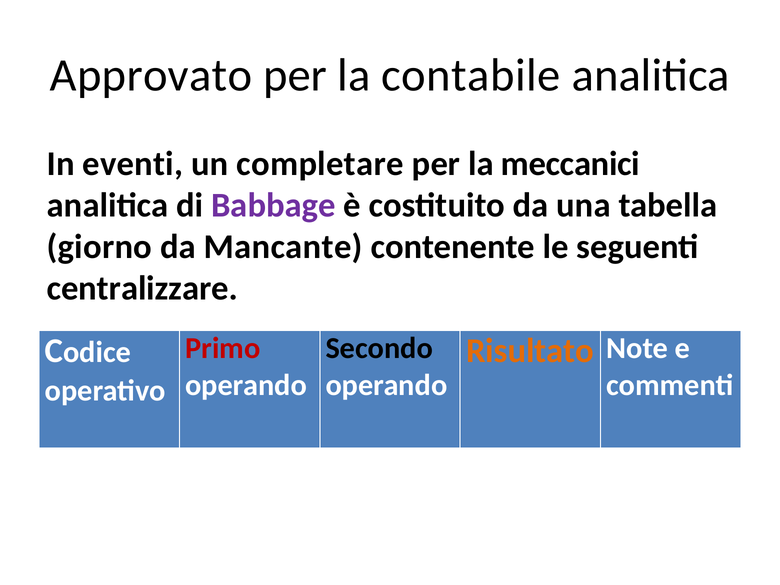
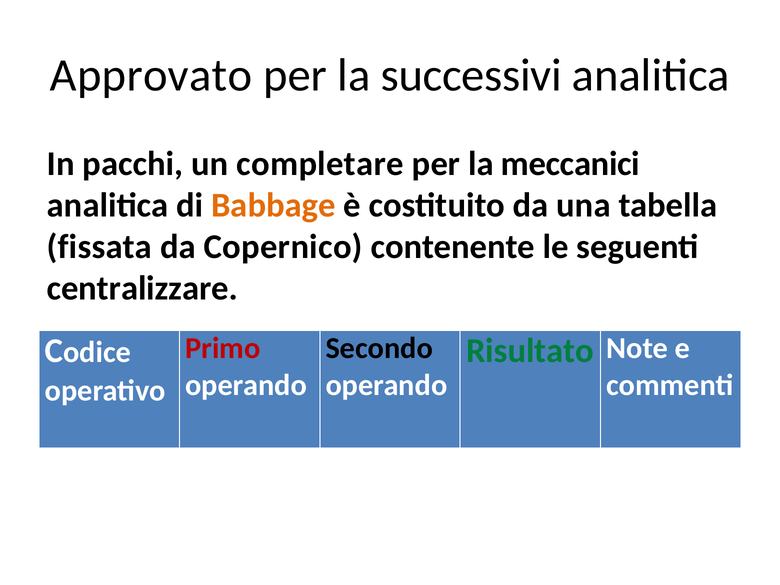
contabile: contabile -> successivi
eventi: eventi -> pacchi
Babbage colour: purple -> orange
giorno: giorno -> fissata
Mancante: Mancante -> Copernico
Risultato colour: orange -> green
